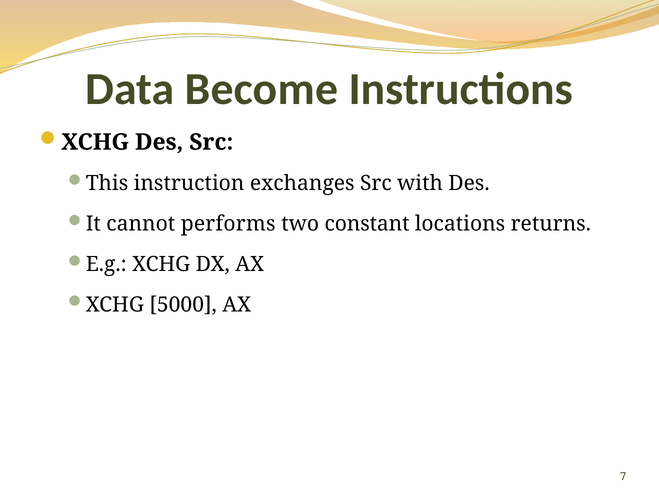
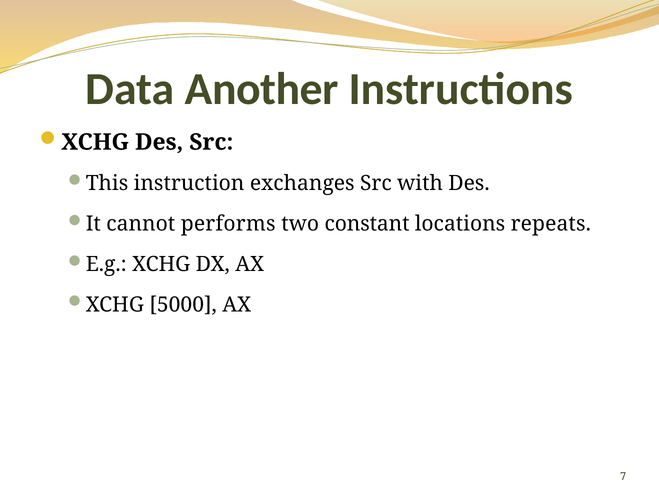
Become: Become -> Another
returns: returns -> repeats
